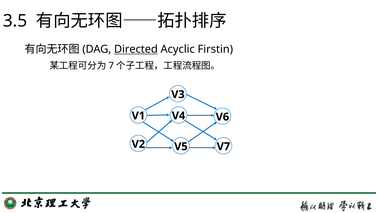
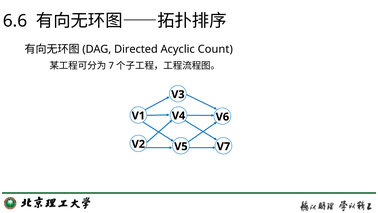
3.5: 3.5 -> 6.6
Directed underline: present -> none
Firstin: Firstin -> Count
